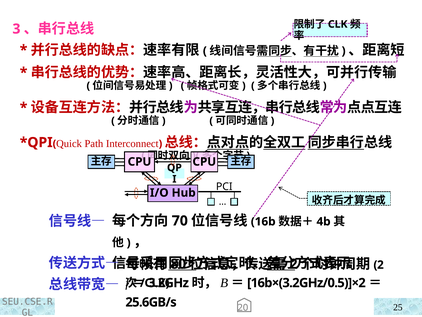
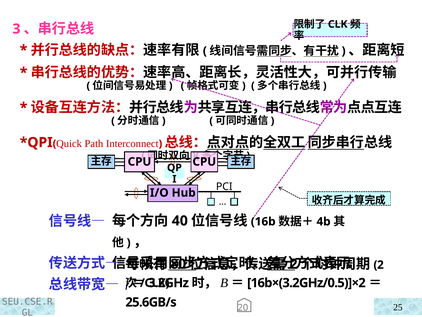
70: 70 -> 40
